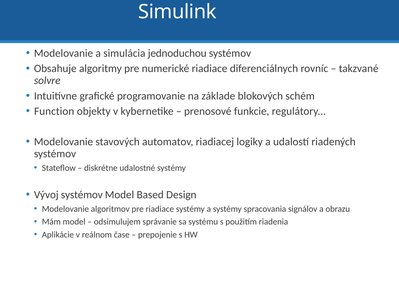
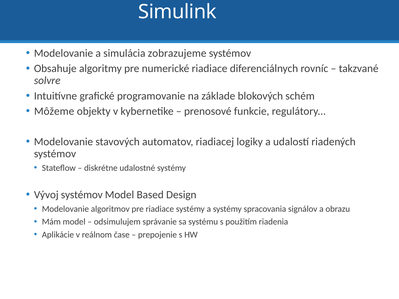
jednoduchou: jednoduchou -> zobrazujeme
Function: Function -> Môžeme
